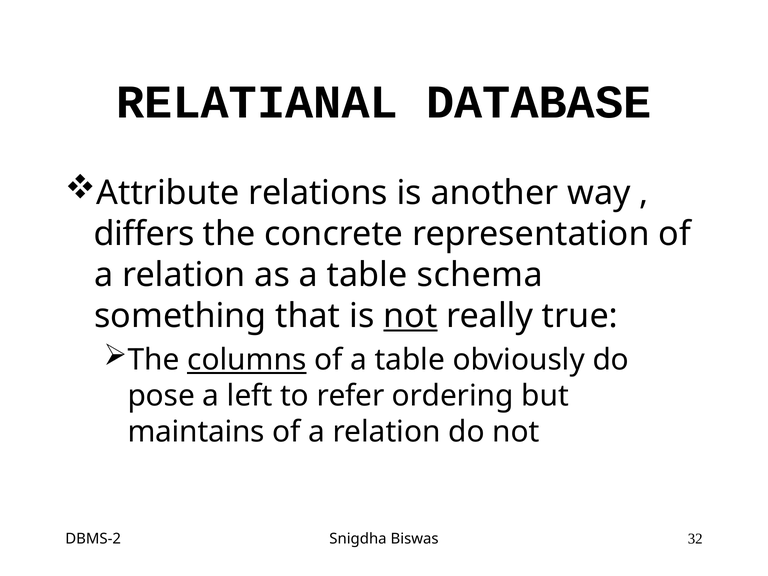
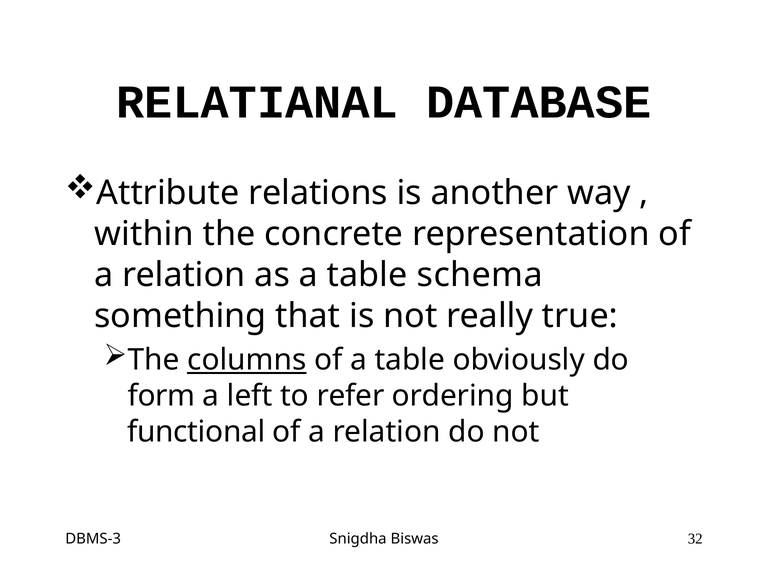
differs: differs -> within
not at (410, 316) underline: present -> none
pose: pose -> form
maintains: maintains -> functional
DBMS-2: DBMS-2 -> DBMS-3
